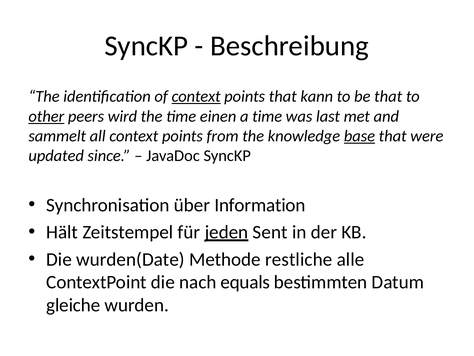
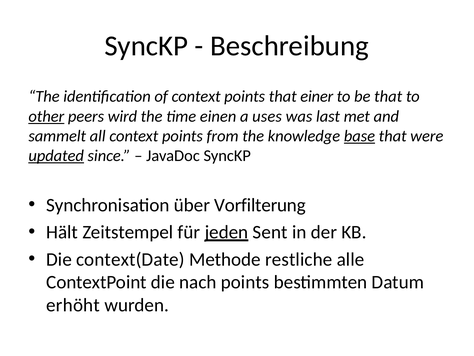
context at (196, 96) underline: present -> none
kann: kann -> einer
a time: time -> uses
updated underline: none -> present
Information: Information -> Vorfilterung
wurden(Date: wurden(Date -> context(Date
nach equals: equals -> points
gleiche: gleiche -> erhöht
